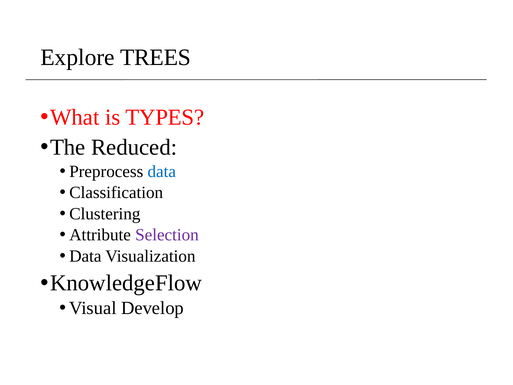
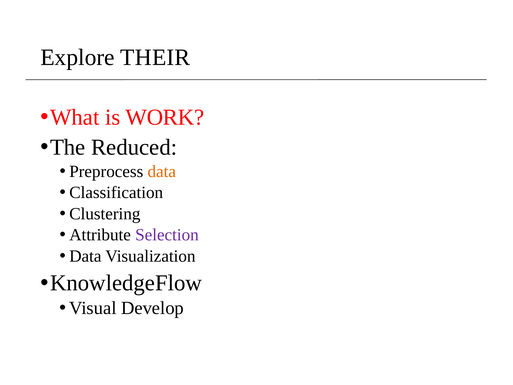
TREES: TREES -> THEIR
TYPES: TYPES -> WORK
data at (162, 171) colour: blue -> orange
